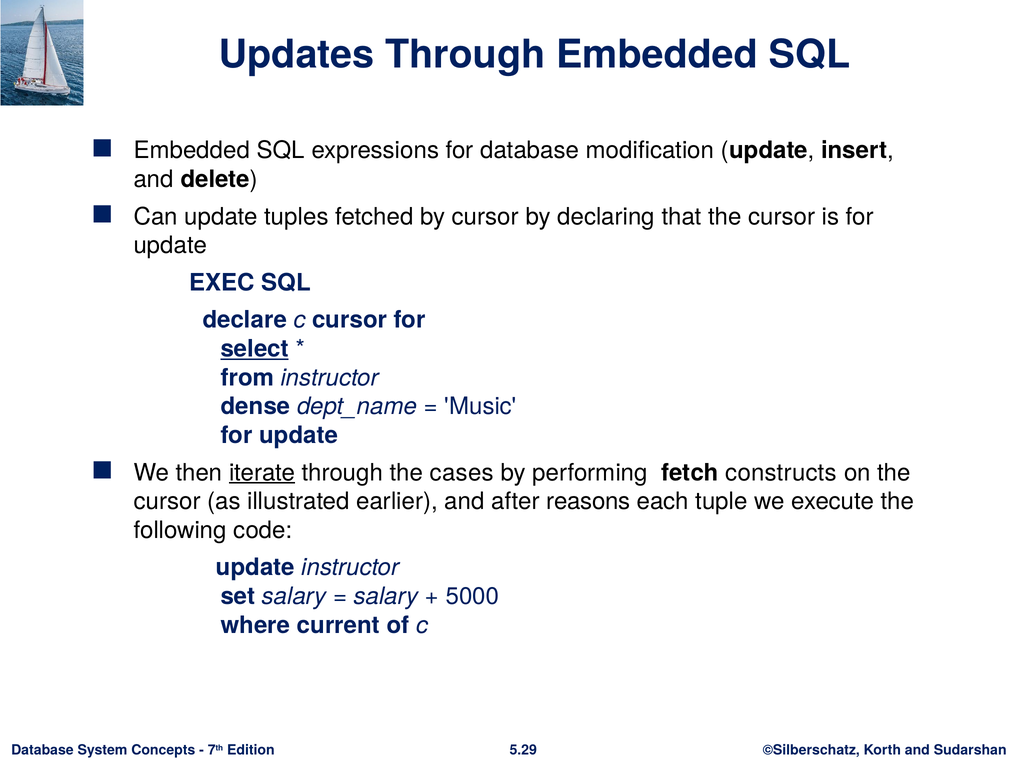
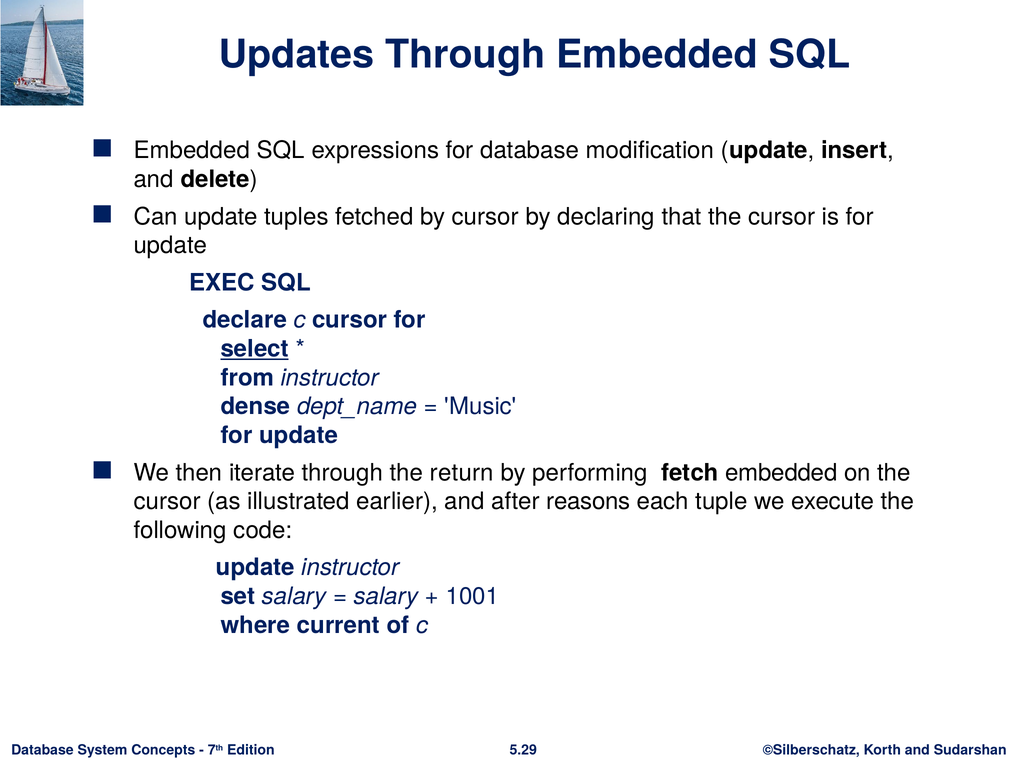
iterate underline: present -> none
cases: cases -> return
fetch constructs: constructs -> embedded
5000: 5000 -> 1001
